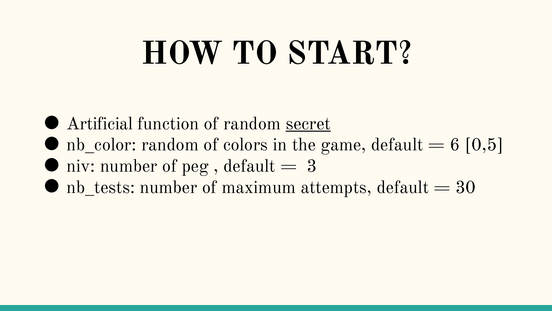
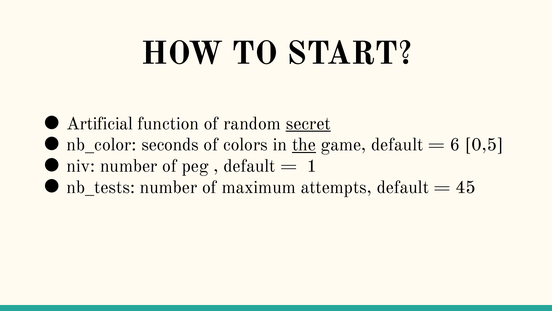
nb_color random: random -> seconds
the underline: none -> present
3: 3 -> 1
30: 30 -> 45
